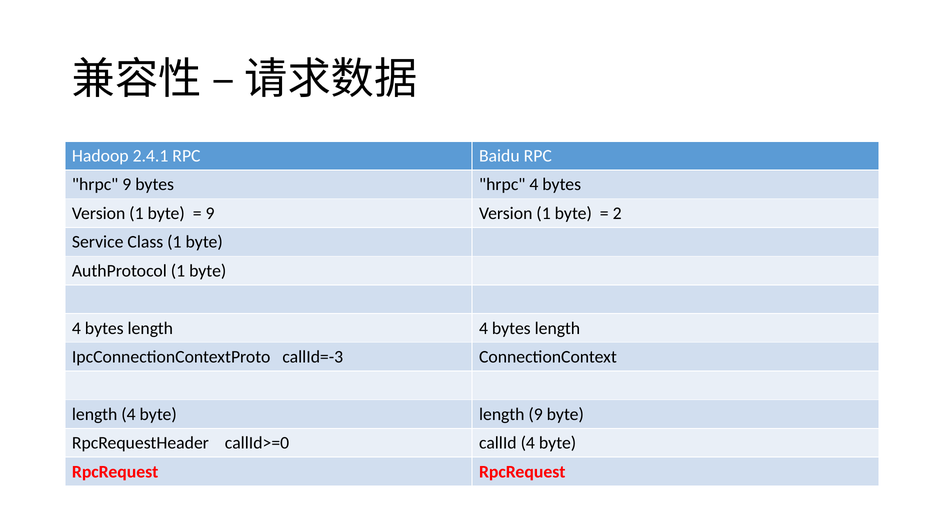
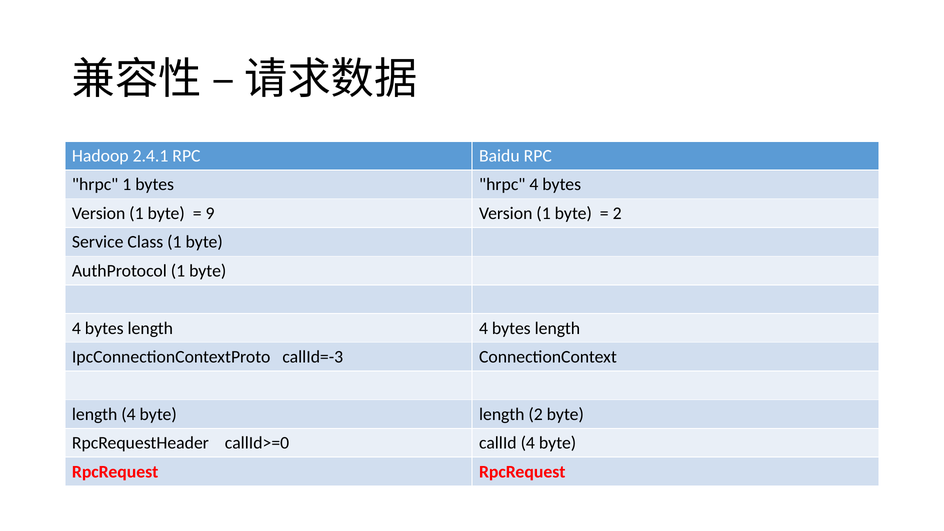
hrpc 9: 9 -> 1
length 9: 9 -> 2
